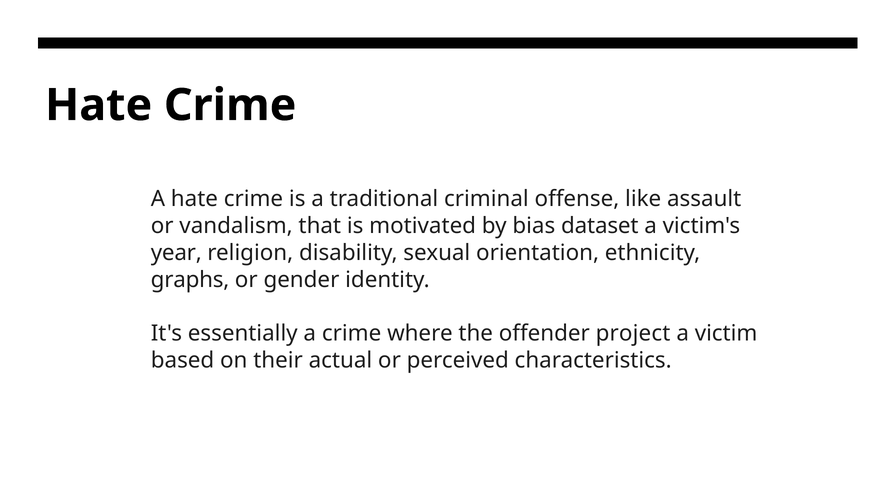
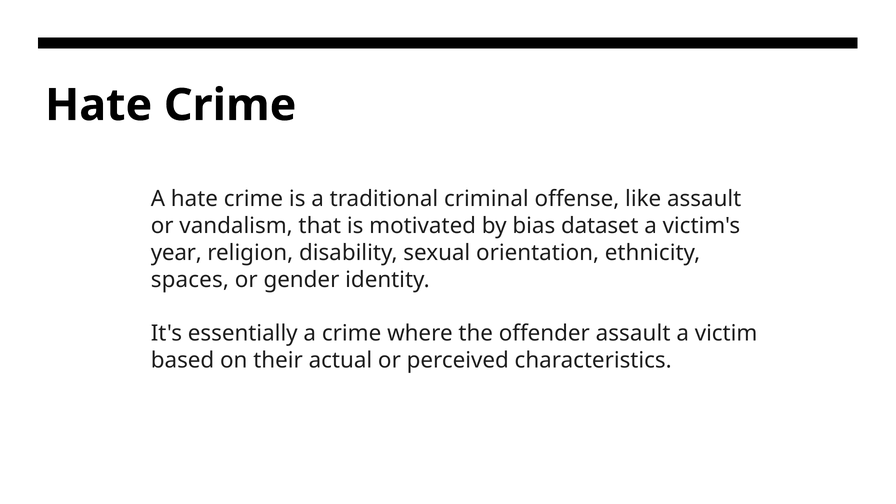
graphs: graphs -> spaces
offender project: project -> assault
